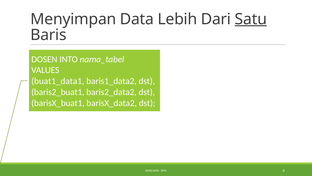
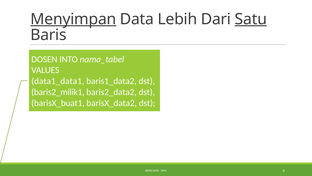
Menyimpan underline: none -> present
buat1_data1: buat1_data1 -> data1_data1
baris2_buat1: baris2_buat1 -> baris2_milik1
